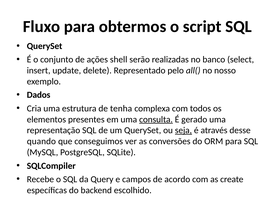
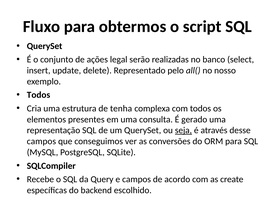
shell: shell -> legal
Dados at (39, 95): Dados -> Todos
consulta underline: present -> none
quando at (41, 142): quando -> campos
